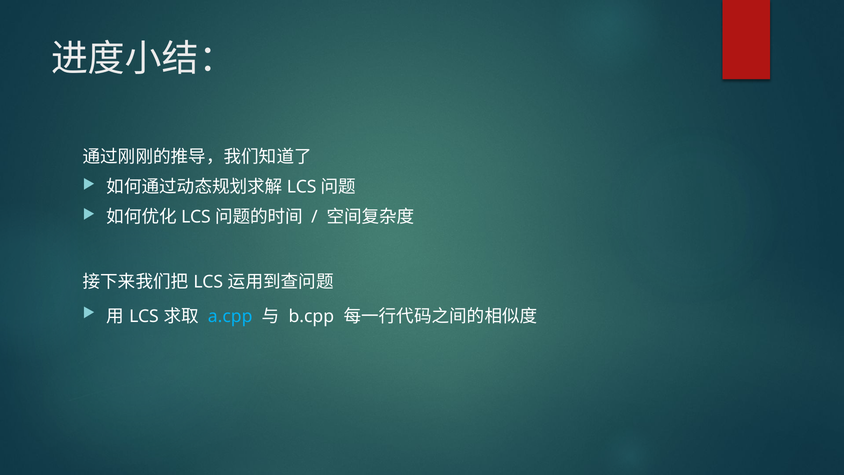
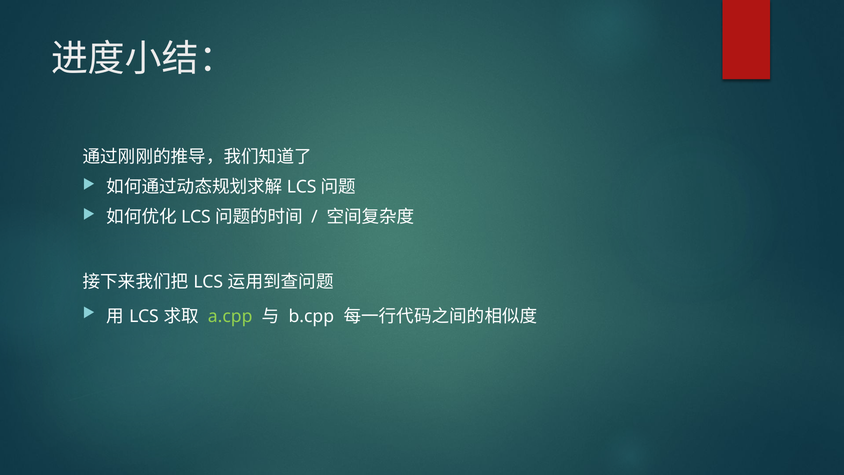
a.cpp colour: light blue -> light green
